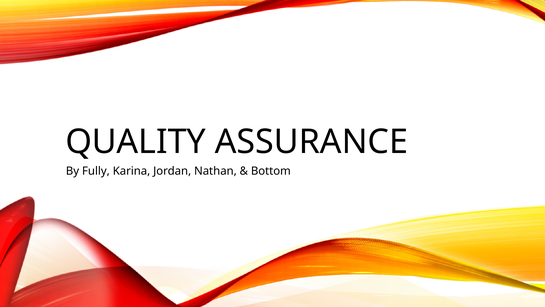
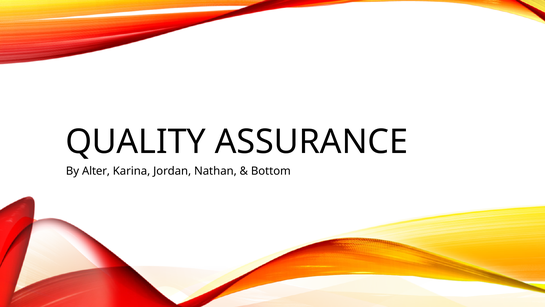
Fully: Fully -> Alter
